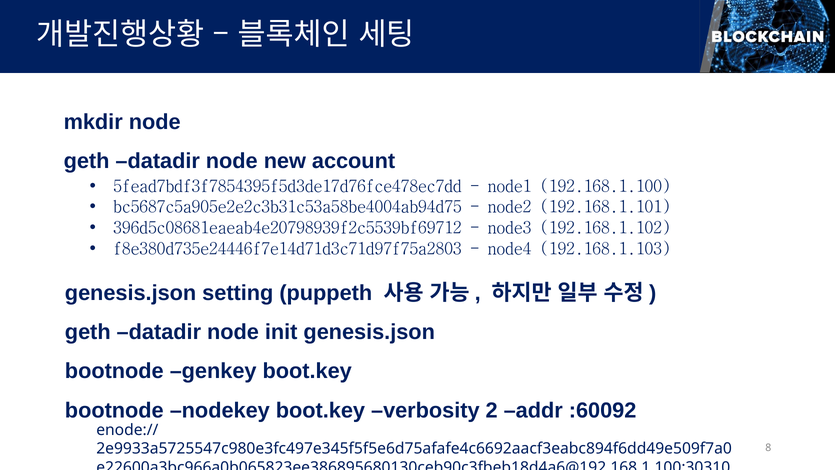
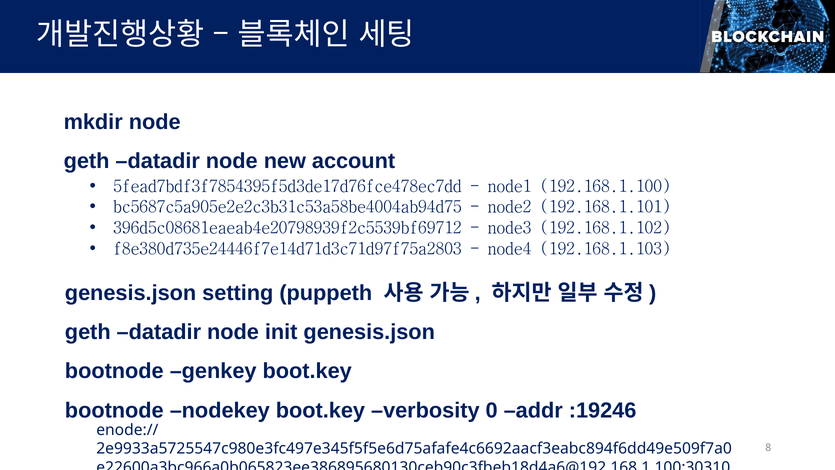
2: 2 -> 0
:60092: :60092 -> :19246
